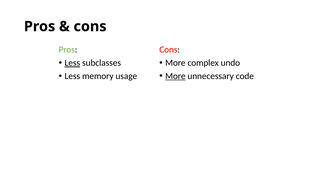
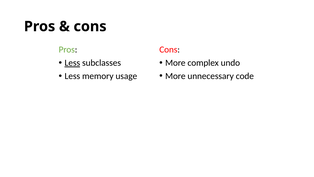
More at (175, 76) underline: present -> none
